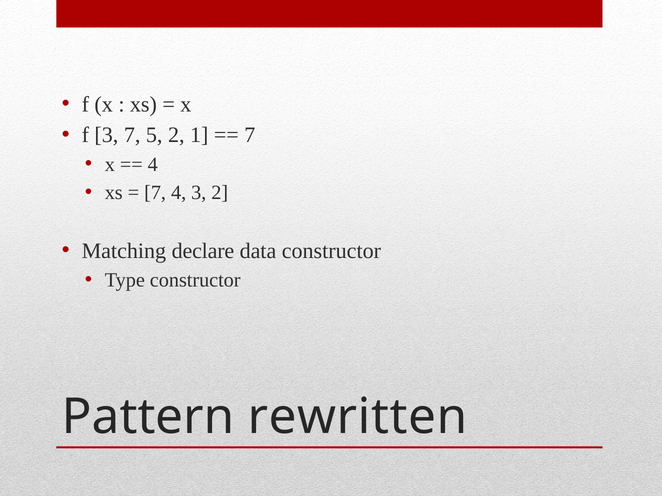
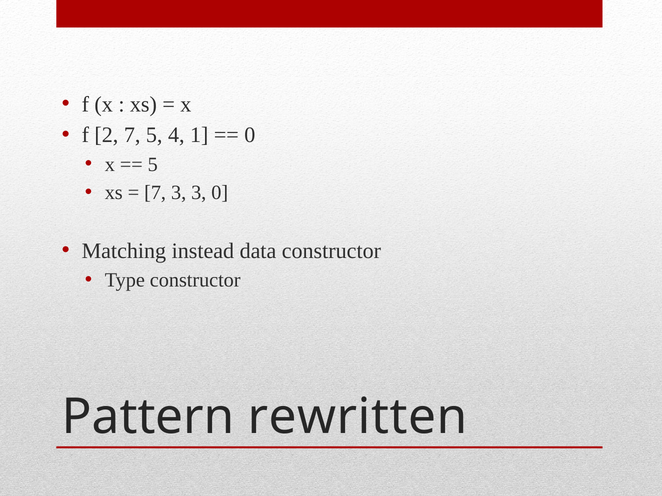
f 3: 3 -> 2
5 2: 2 -> 4
7 at (250, 135): 7 -> 0
4 at (153, 165): 4 -> 5
7 4: 4 -> 3
3 2: 2 -> 0
declare: declare -> instead
